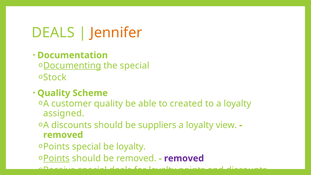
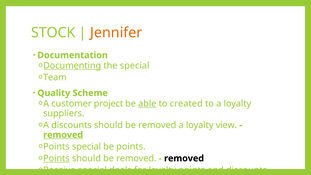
DEALS at (53, 33): DEALS -> STOCK
Stock: Stock -> Team
customer quality: quality -> project
able underline: none -> present
assigned: assigned -> suppliers
suppliers at (157, 125): suppliers -> removed
removed at (63, 135) underline: none -> present
be loyalty: loyalty -> points
removed at (184, 158) colour: purple -> black
